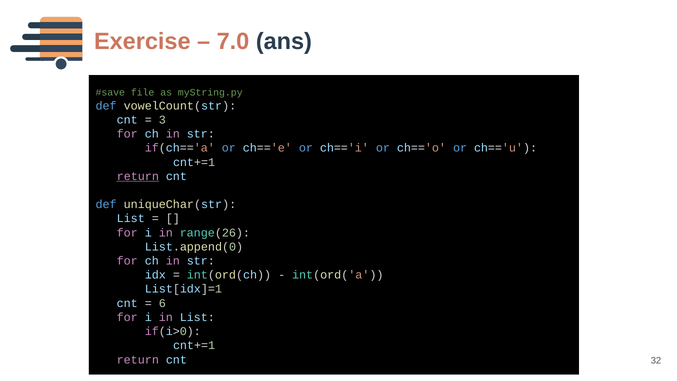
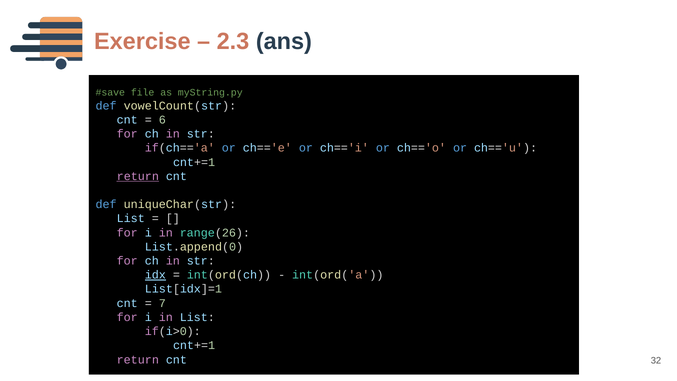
7.0: 7.0 -> 2.3
3: 3 -> 6
idx underline: none -> present
6: 6 -> 7
